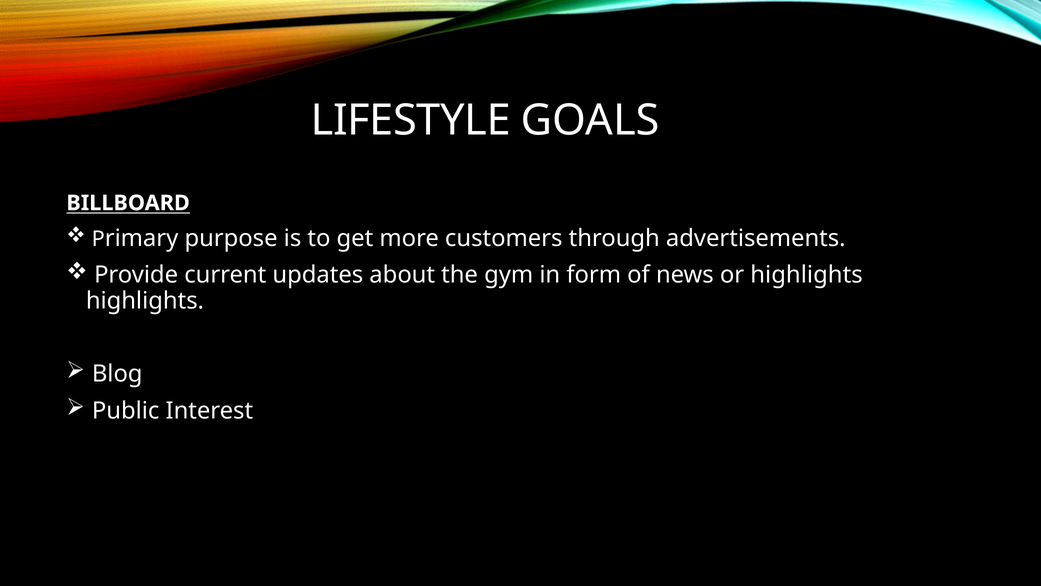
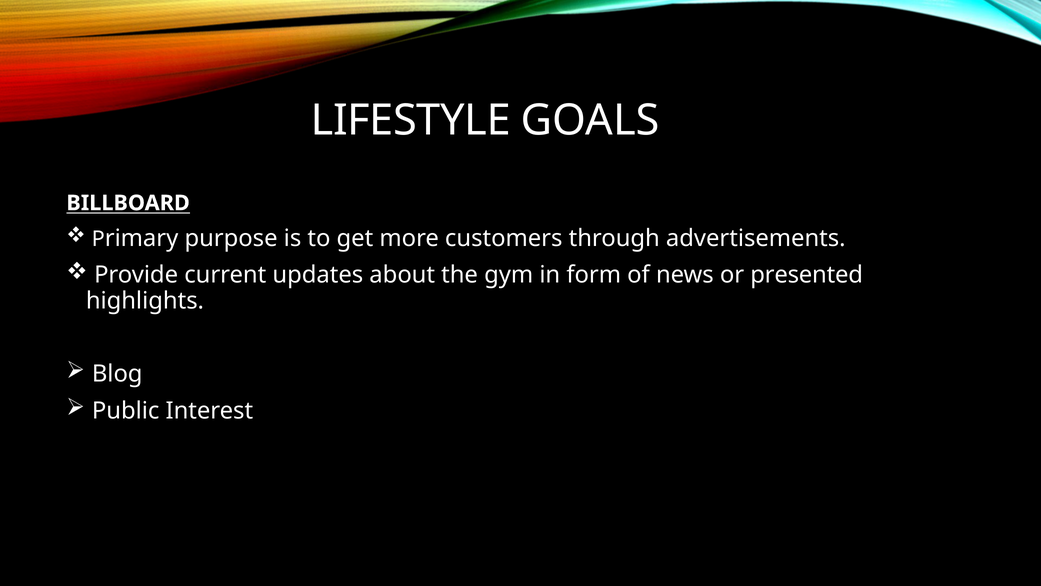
or highlights: highlights -> presented
